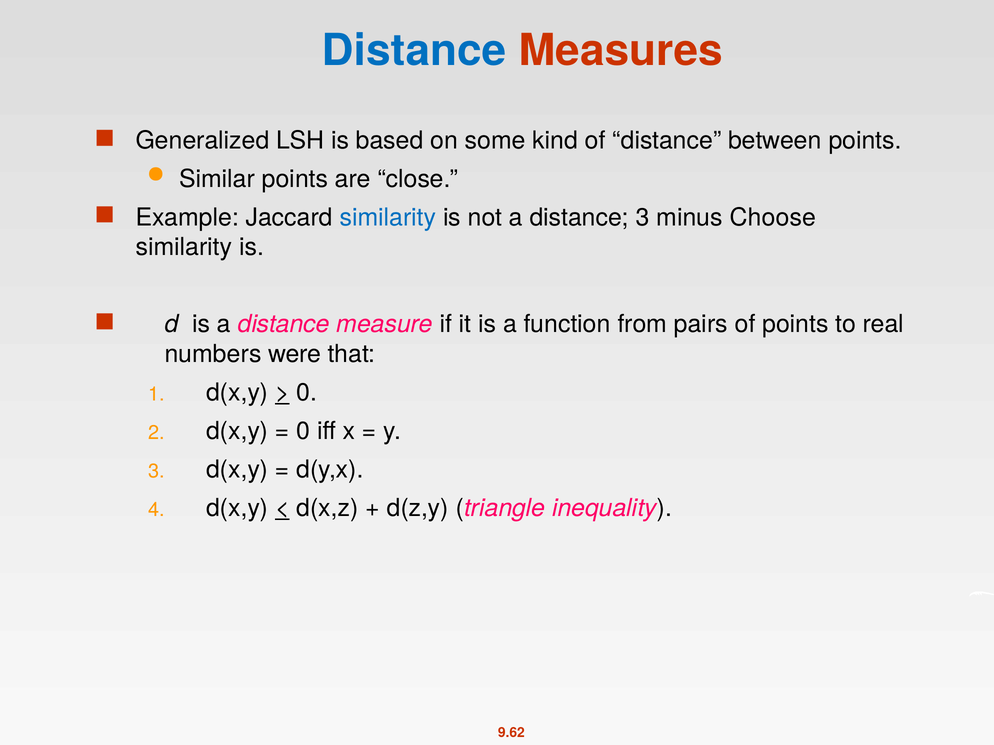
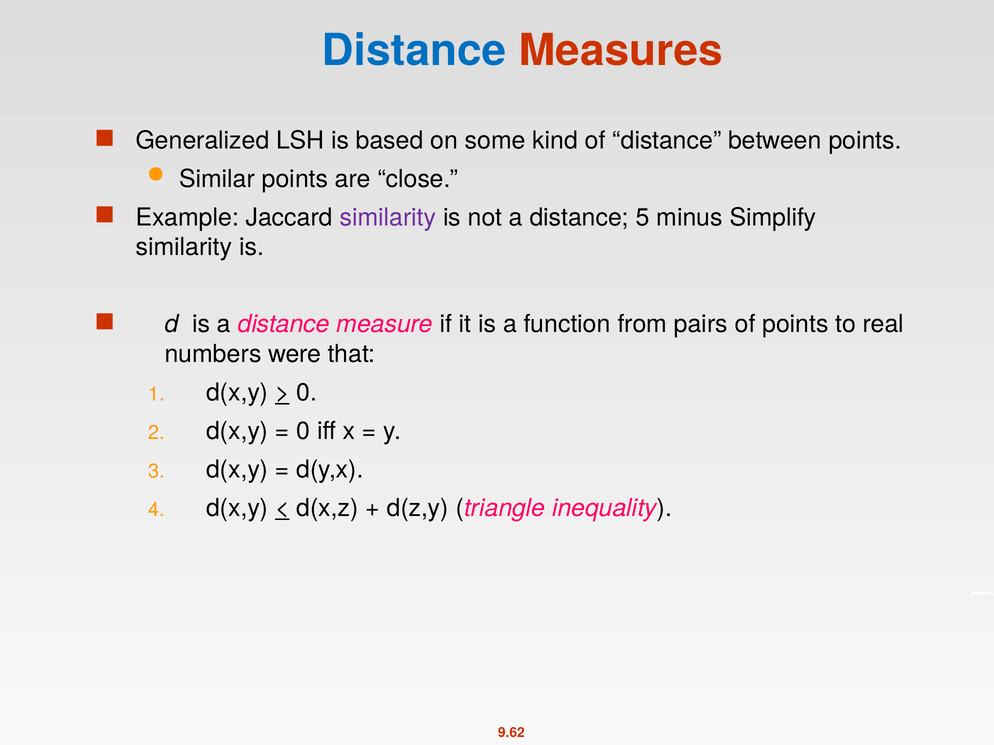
similarity at (388, 218) colour: blue -> purple
distance 3: 3 -> 5
Choose: Choose -> Simplify
